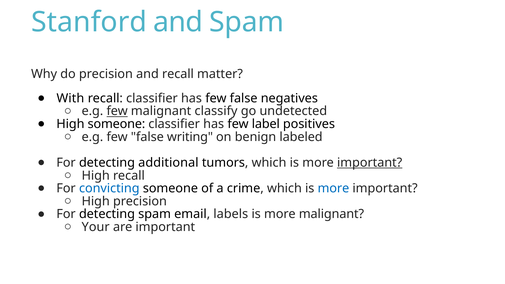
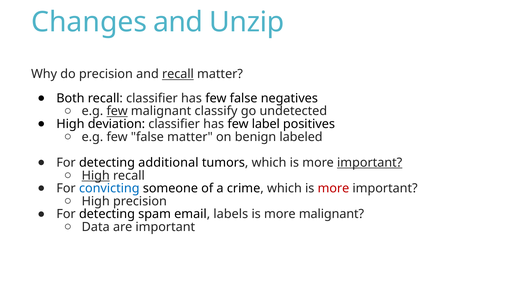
Stanford: Stanford -> Changes
and Spam: Spam -> Unzip
recall at (178, 74) underline: none -> present
With: With -> Both
High someone: someone -> deviation
false writing: writing -> matter
High at (96, 176) underline: none -> present
more at (333, 188) colour: blue -> red
Your: Your -> Data
